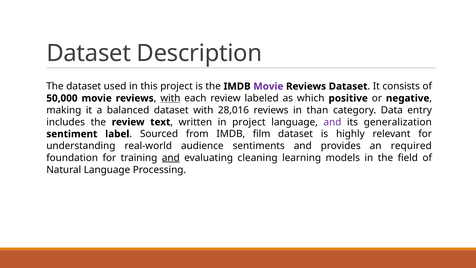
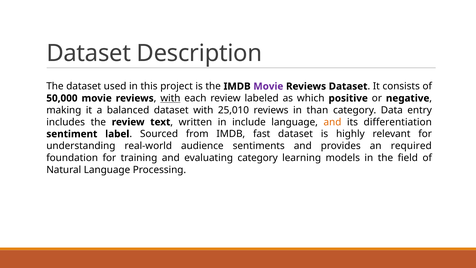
28,016: 28,016 -> 25,010
in project: project -> include
and at (332, 122) colour: purple -> orange
generalization: generalization -> differentiation
film: film -> fast
and at (171, 158) underline: present -> none
evaluating cleaning: cleaning -> category
